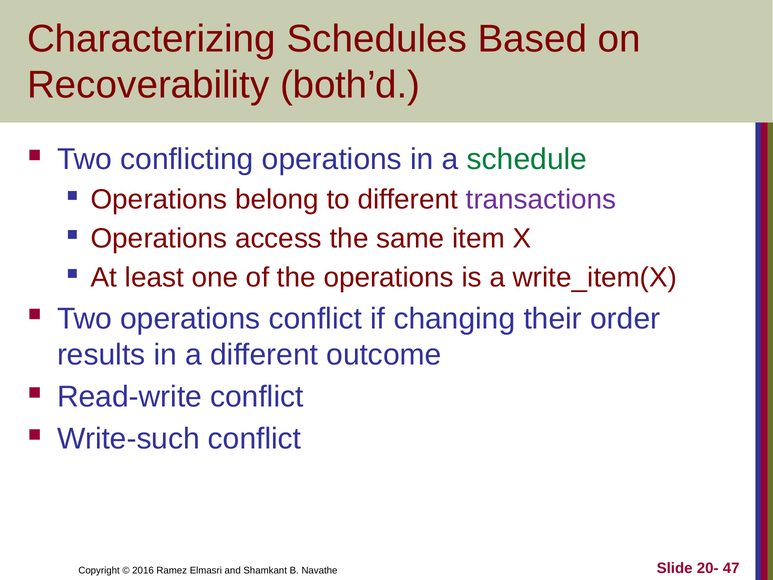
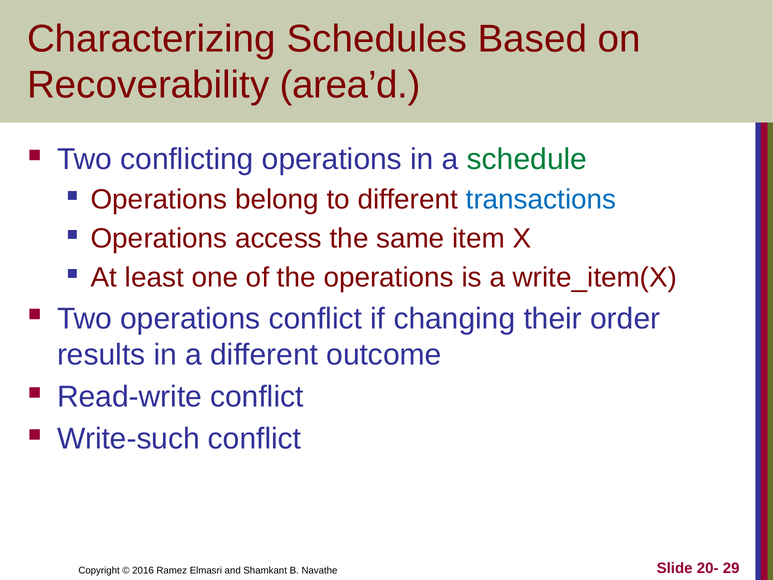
both’d: both’d -> area’d
transactions colour: purple -> blue
47: 47 -> 29
